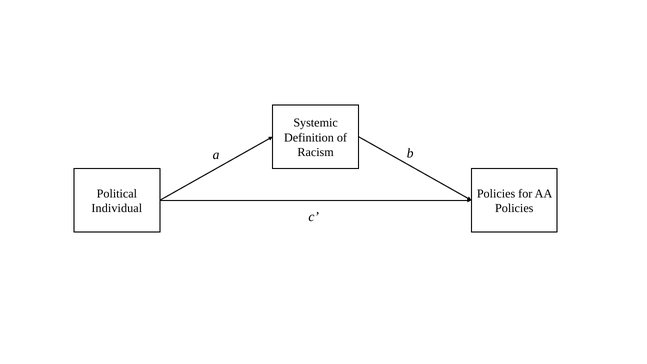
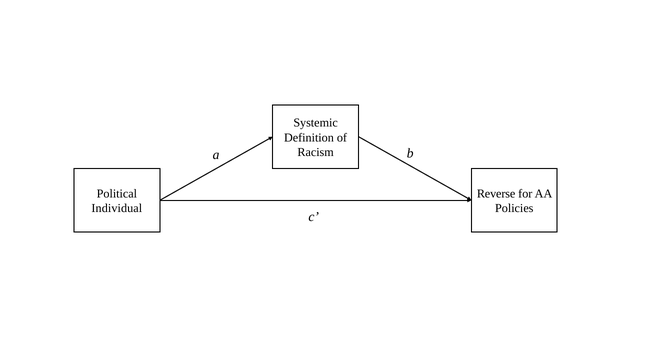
Policies at (496, 194): Policies -> Reverse
